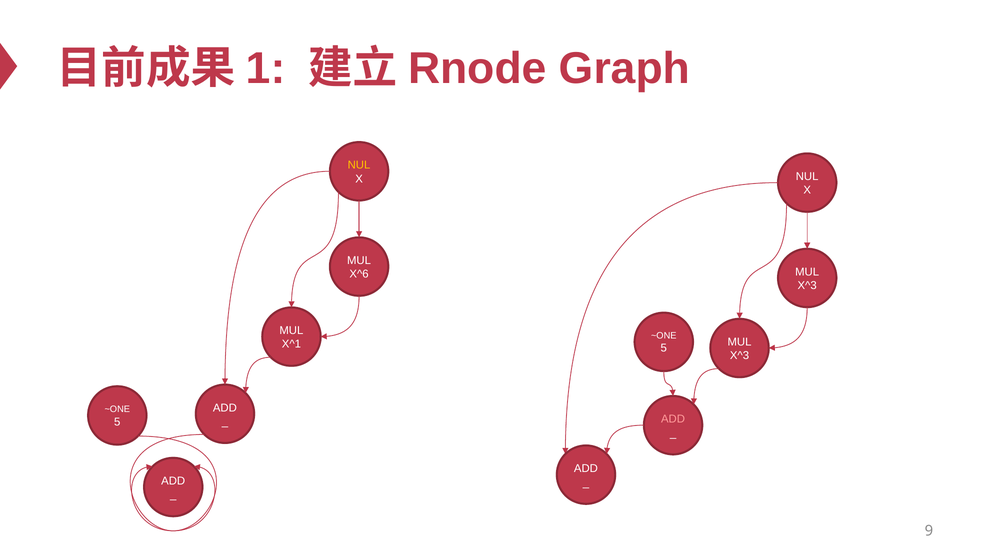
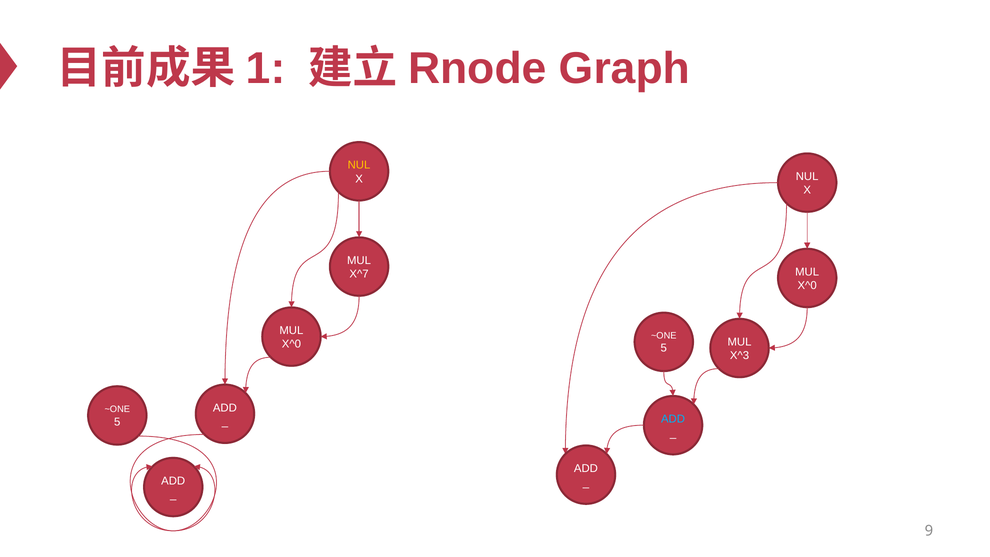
X^6: X^6 -> X^7
X^3 at (807, 285): X^3 -> X^0
X^1 at (291, 344): X^1 -> X^0
ADD at (673, 419) colour: pink -> light blue
